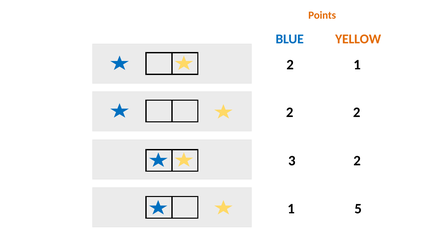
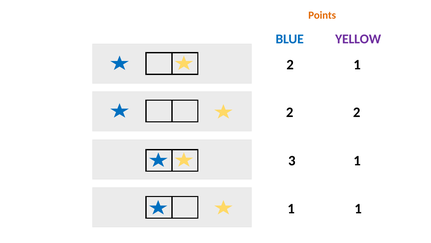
YELLOW colour: orange -> purple
3 2: 2 -> 1
5 at (358, 208): 5 -> 1
